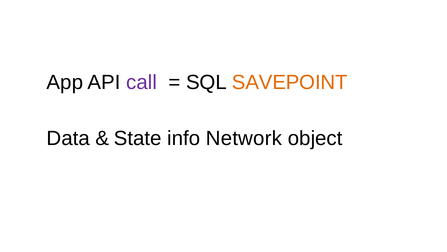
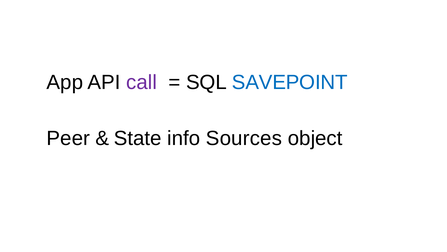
SAVEPOINT colour: orange -> blue
Data: Data -> Peer
Network: Network -> Sources
